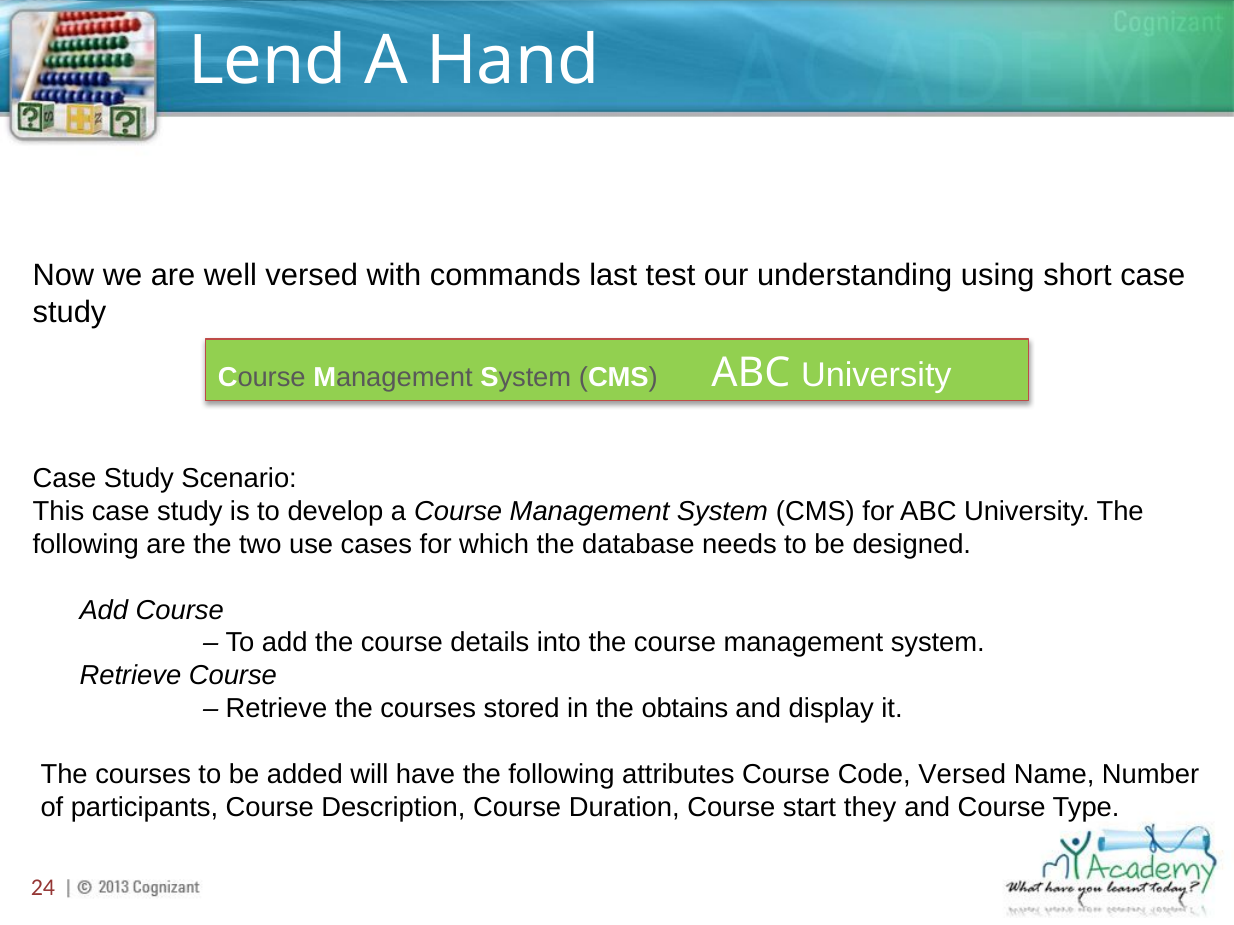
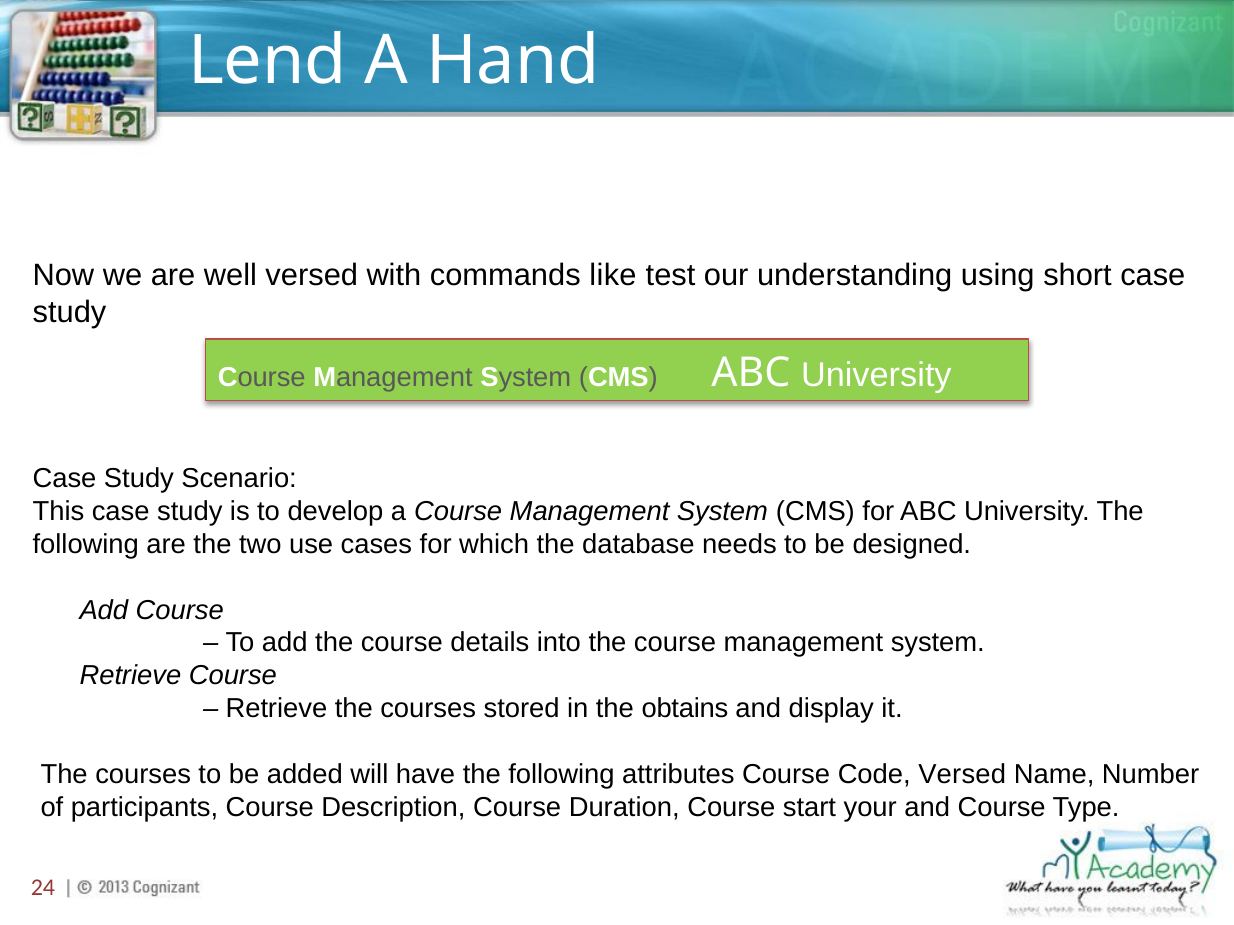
last: last -> like
they: they -> your
